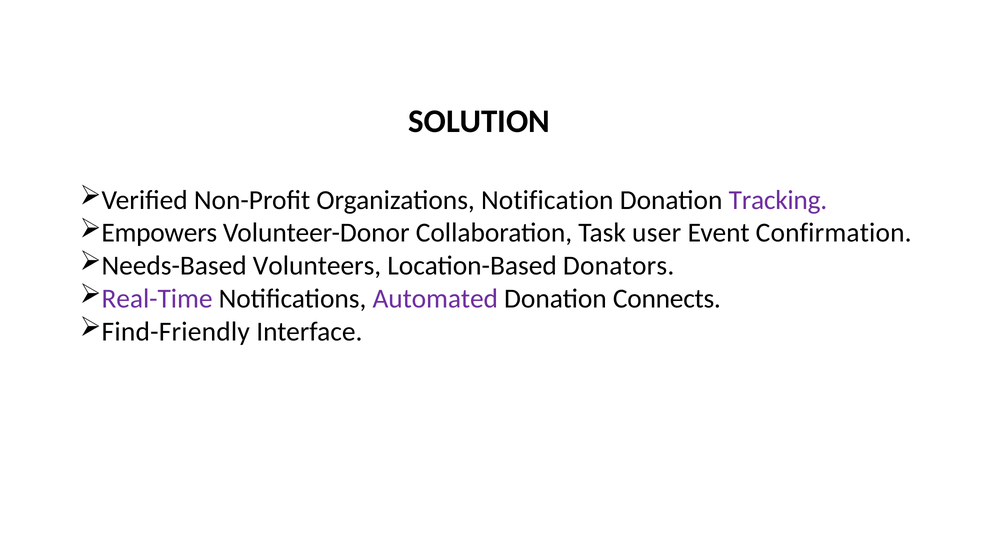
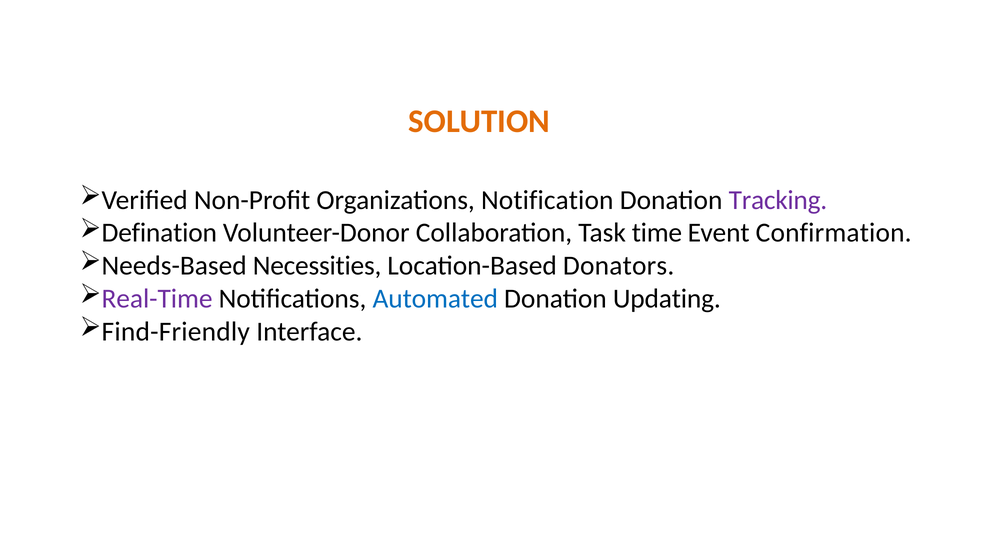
SOLUTION colour: black -> orange
Empowers: Empowers -> Defination
user: user -> time
Volunteers: Volunteers -> Necessities
Automated colour: purple -> blue
Connects: Connects -> Updating
